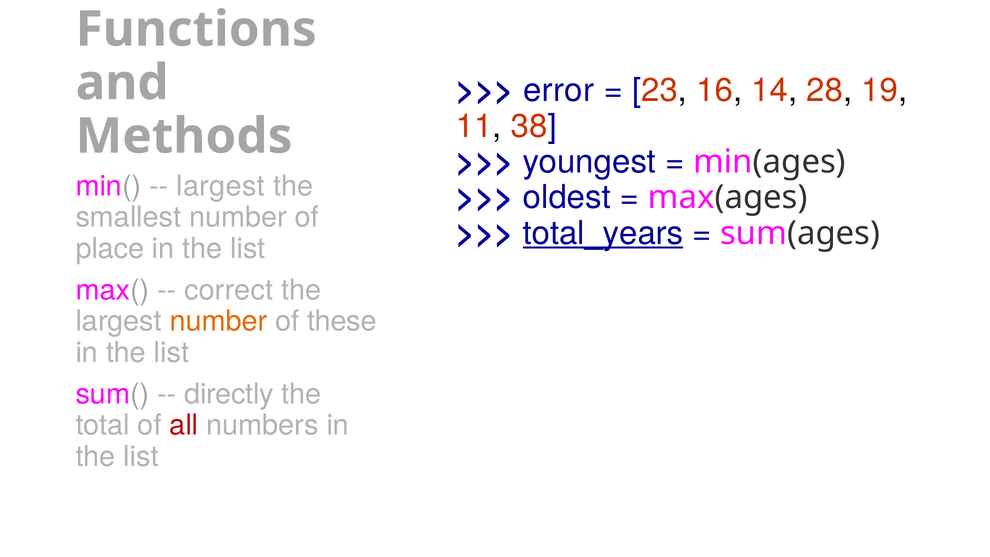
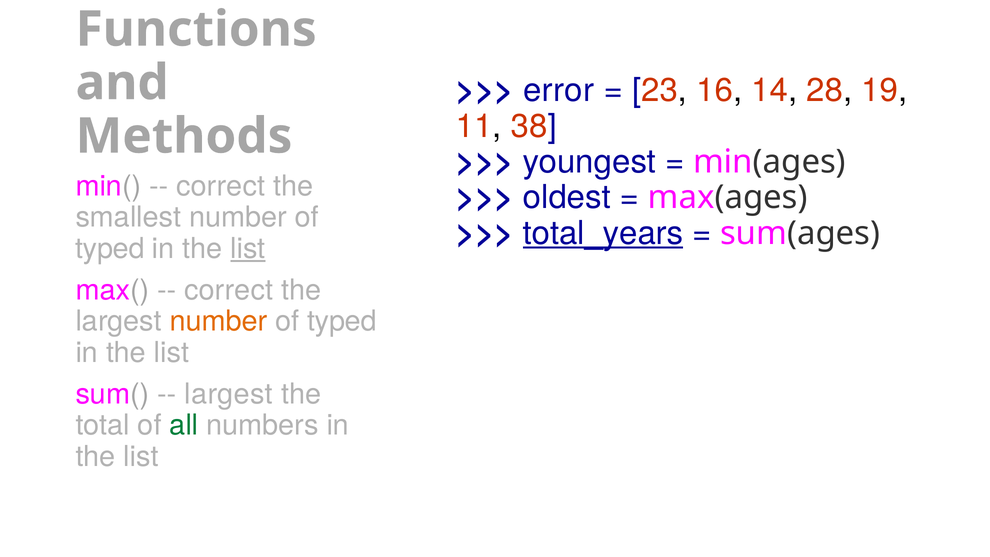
largest at (221, 186): largest -> correct
place at (110, 249): place -> typed
list at (248, 249) underline: none -> present
these at (342, 321): these -> typed
directly at (229, 394): directly -> largest
all colour: red -> green
